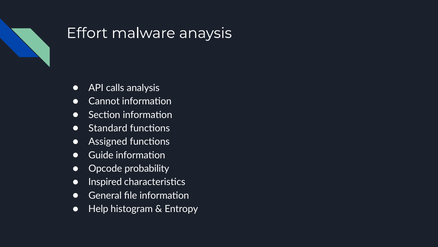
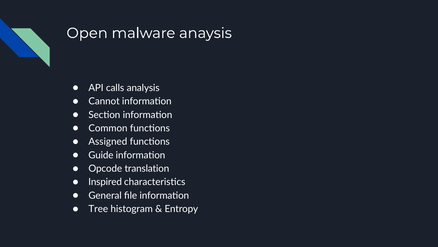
Effort: Effort -> Open
Standard: Standard -> Common
probability: probability -> translation
Help: Help -> Tree
